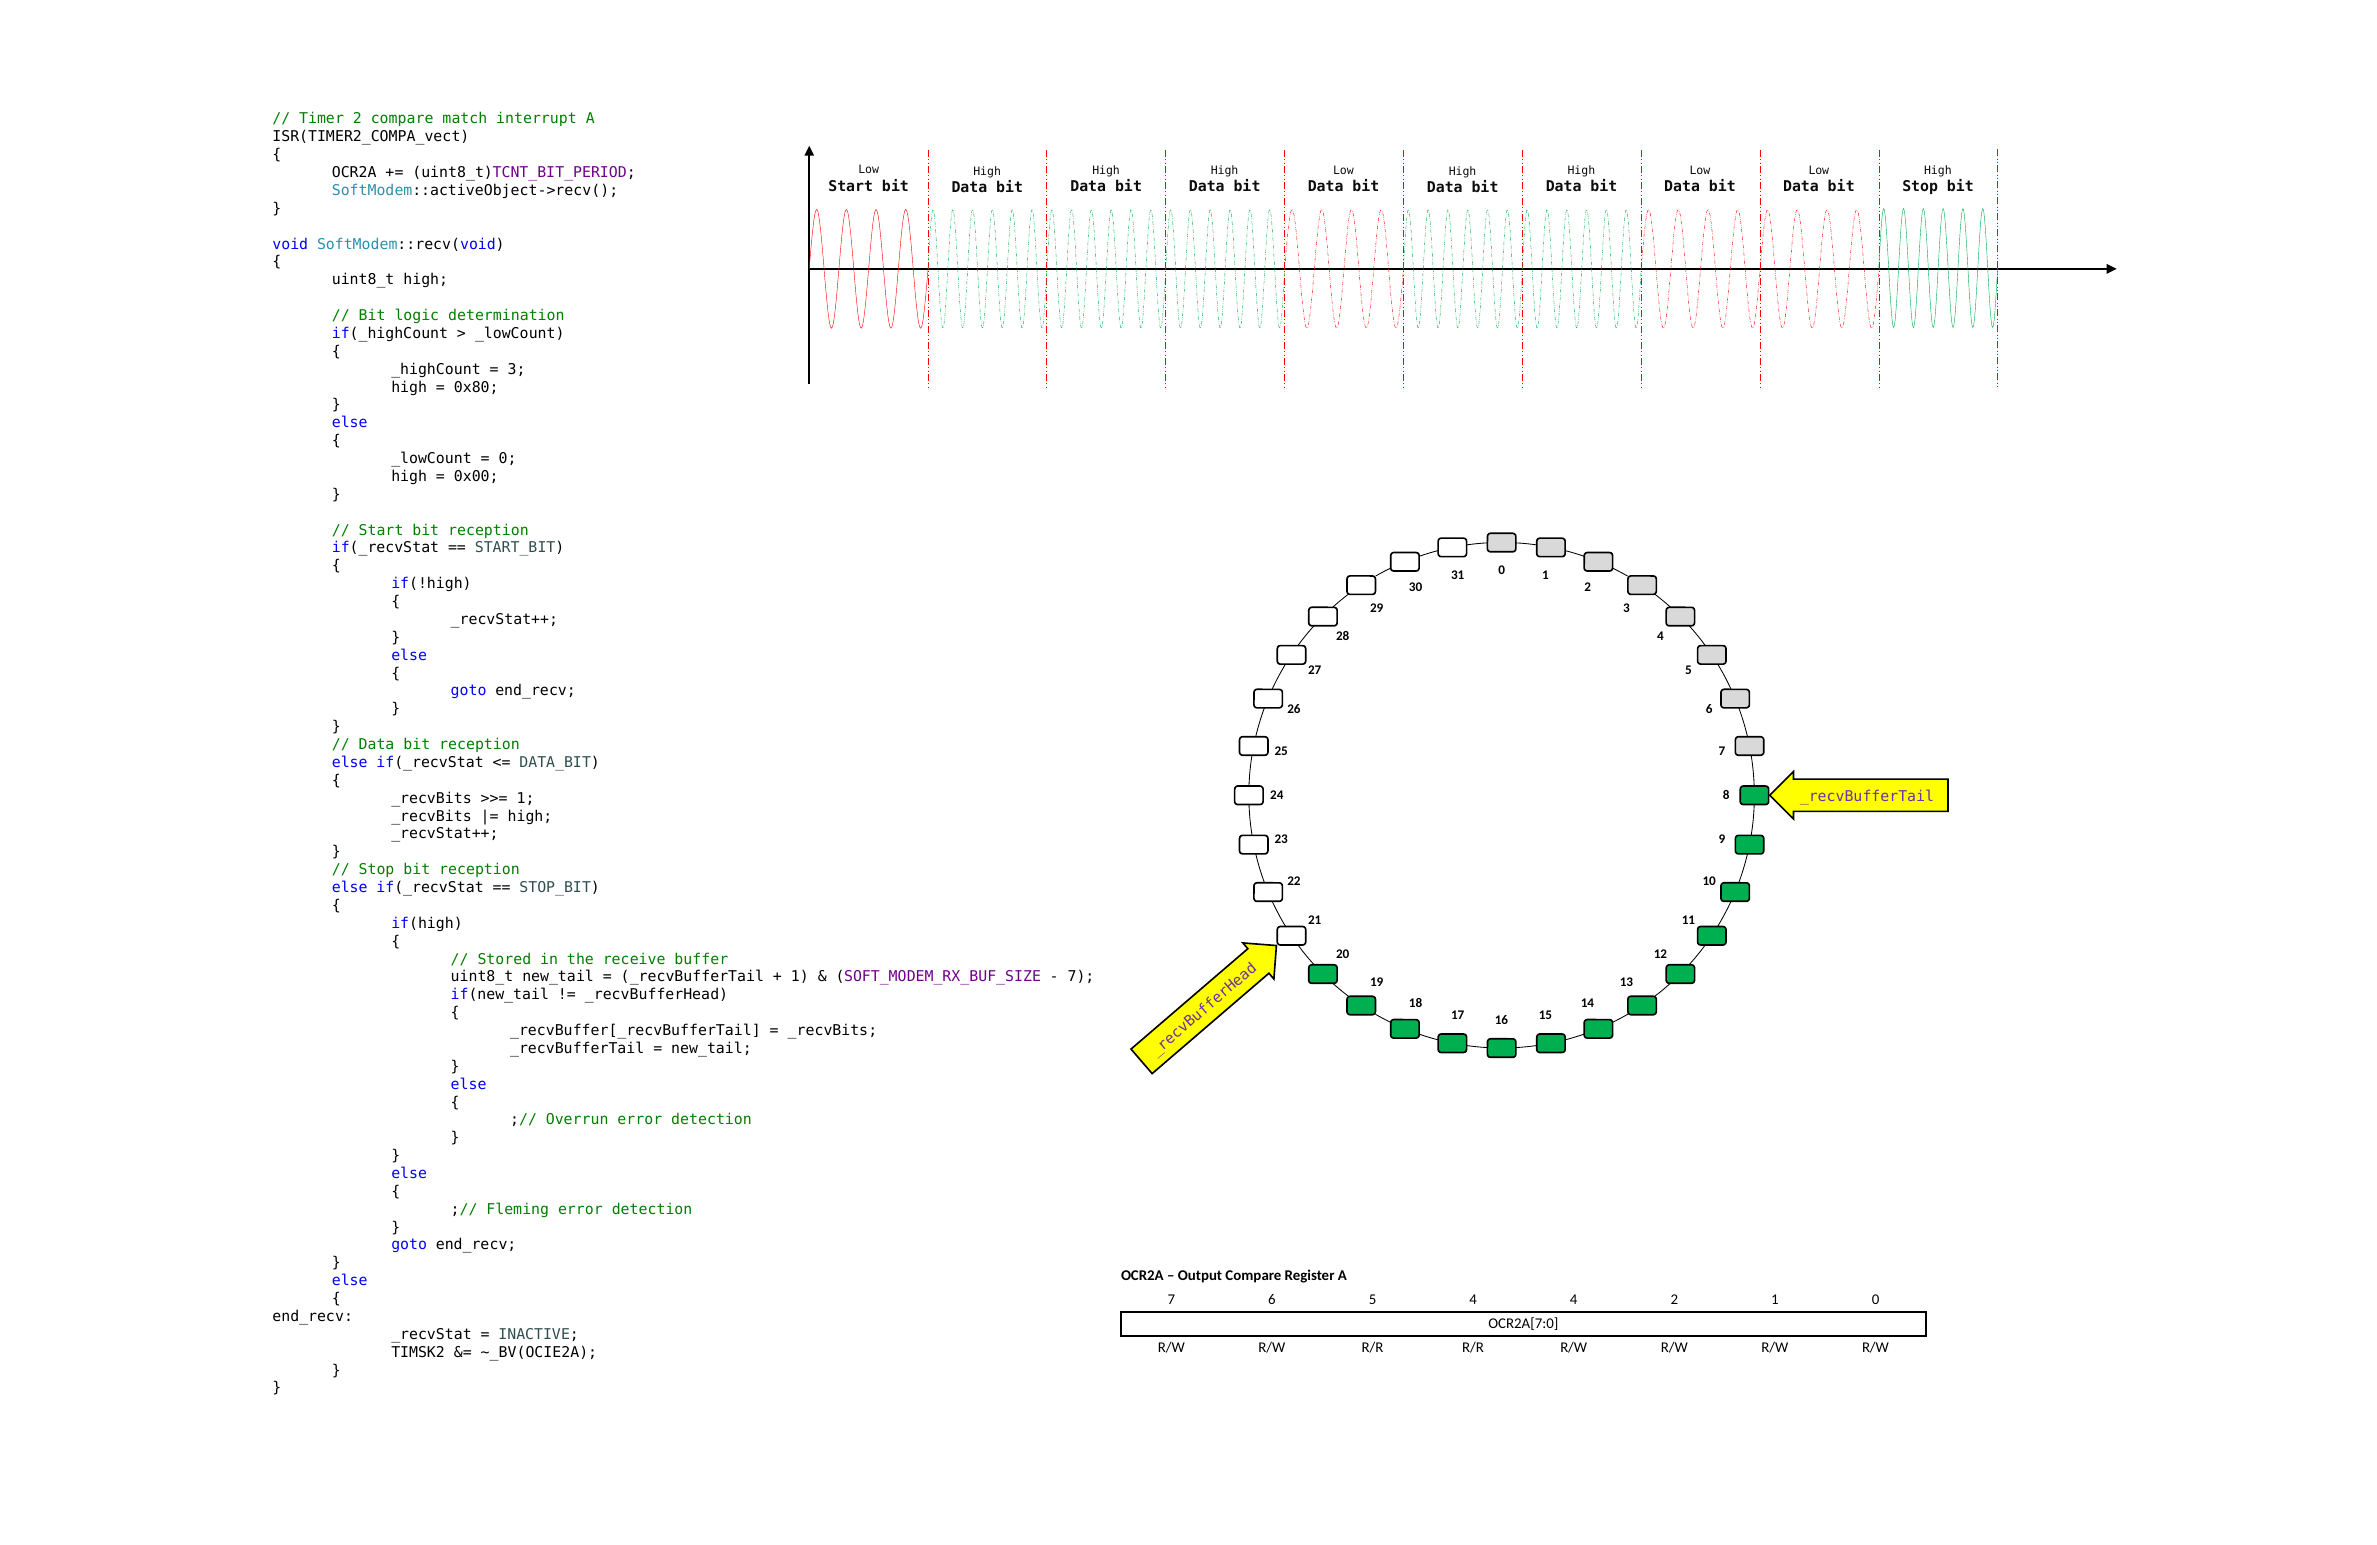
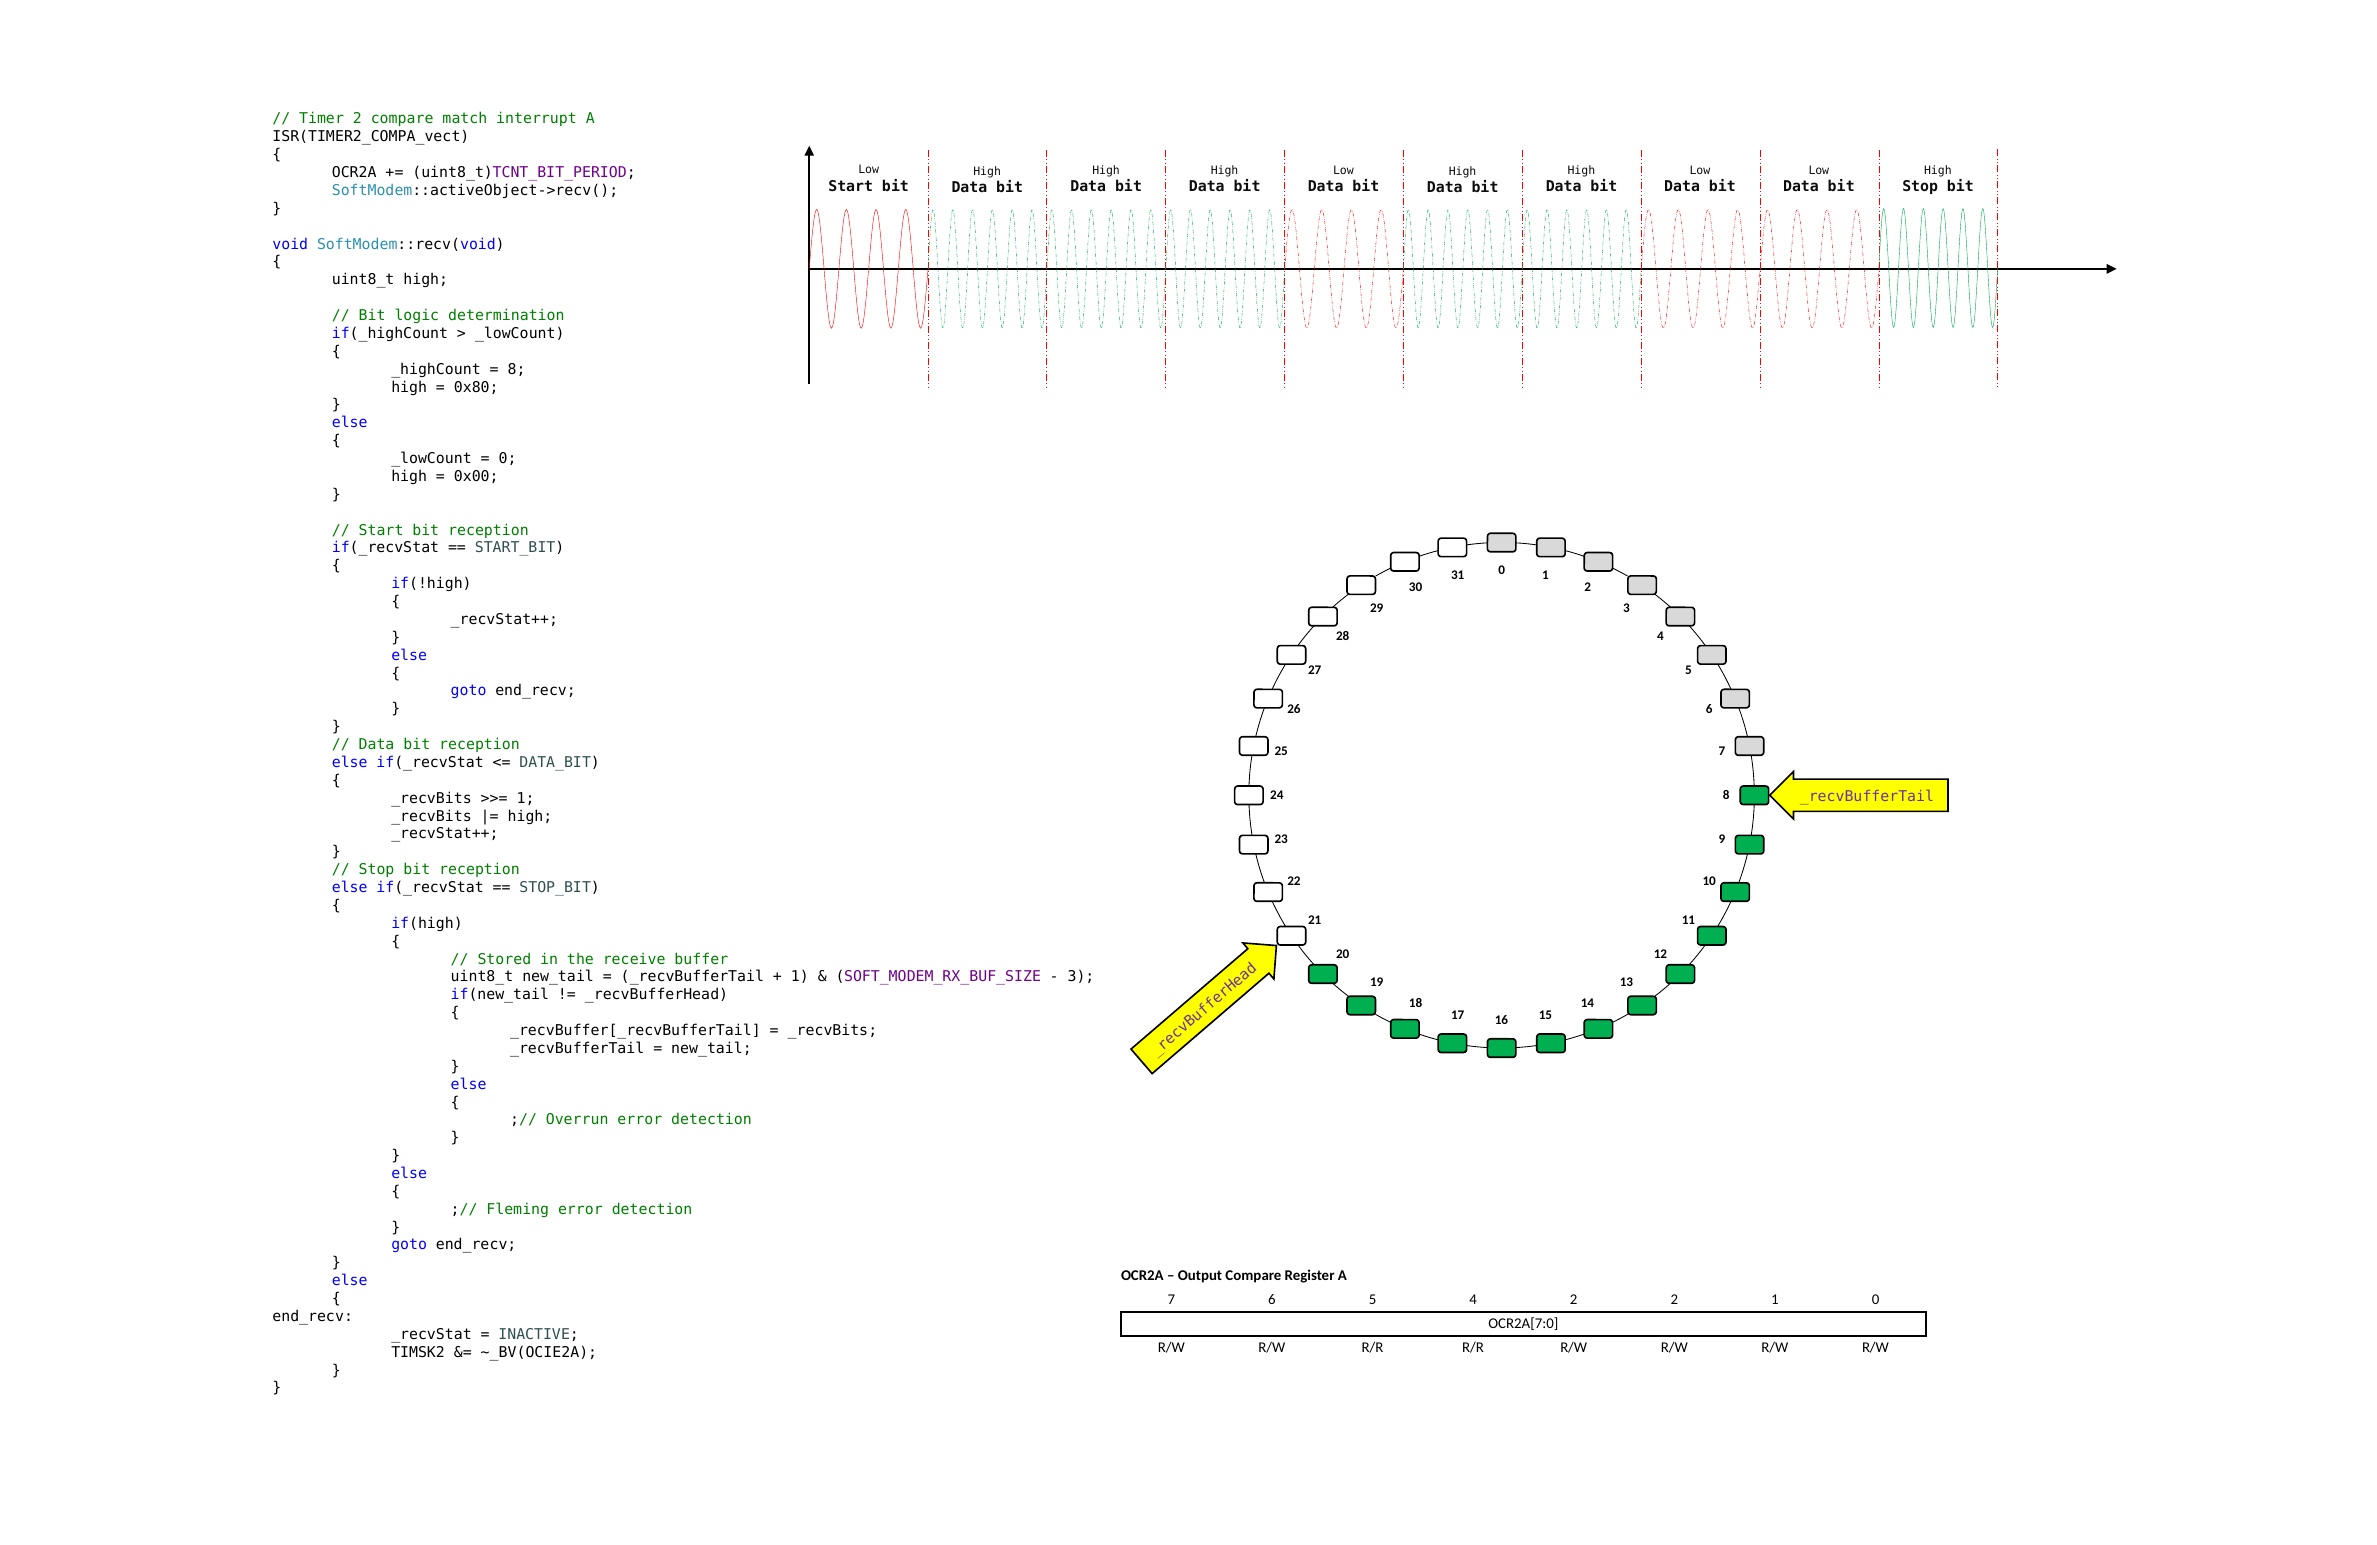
3 at (517, 369): 3 -> 8
7 at (1081, 977): 7 -> 3
4 4: 4 -> 2
